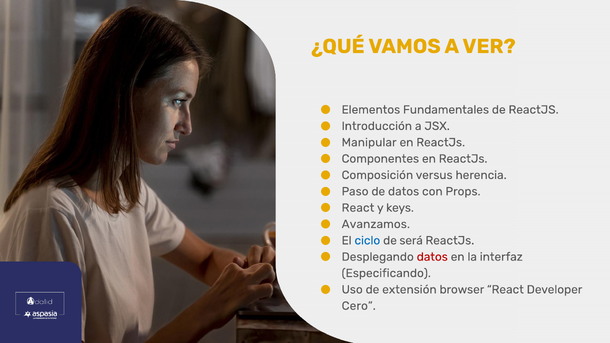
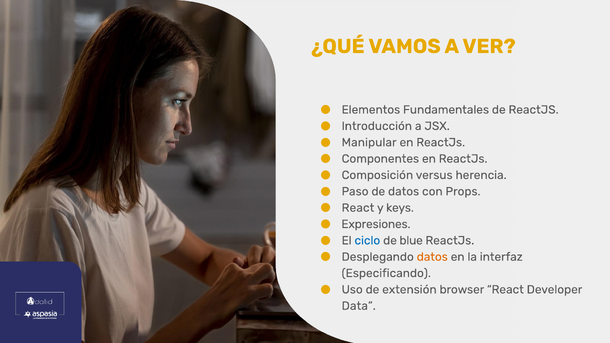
Avanzamos: Avanzamos -> Expresiones
será: será -> blue
datos at (432, 257) colour: red -> orange
Cero: Cero -> Data
